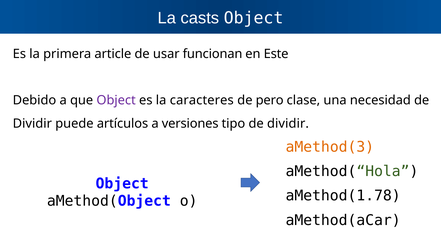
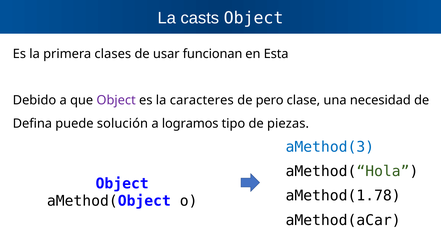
article: article -> clases
Este: Este -> Esta
Dividir at (32, 124): Dividir -> Defina
artículos: artículos -> solución
versiones: versiones -> logramos
tipo de dividir: dividir -> piezas
aMethod(3 colour: orange -> blue
